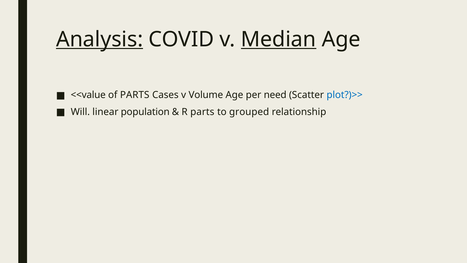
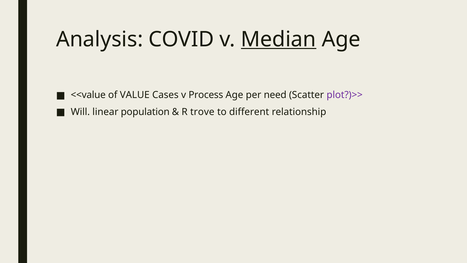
Analysis underline: present -> none
of PARTS: PARTS -> VALUE
Volume: Volume -> Process
plot?)>> colour: blue -> purple
R parts: parts -> trove
grouped: grouped -> different
